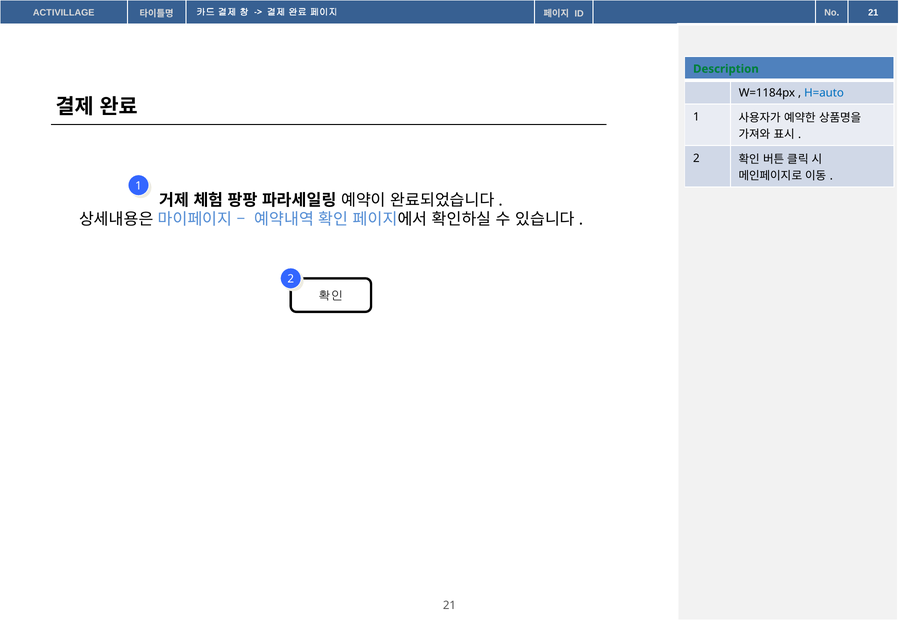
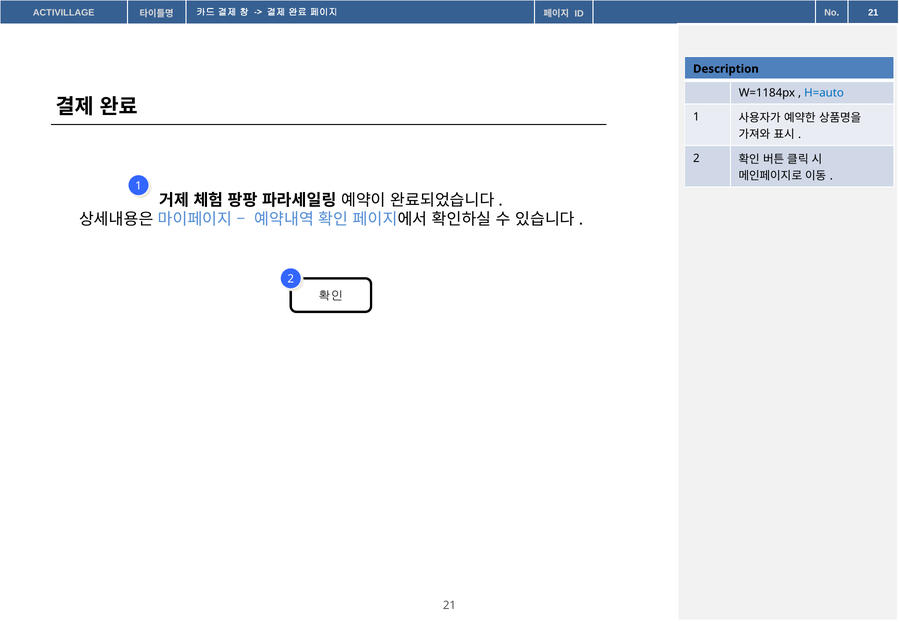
Description colour: green -> black
